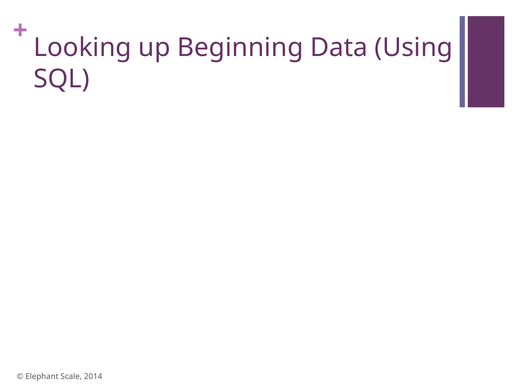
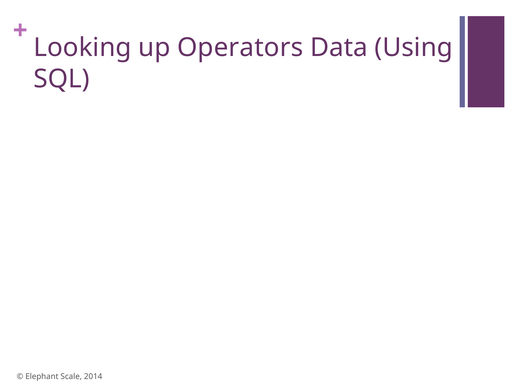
Beginning: Beginning -> Operators
